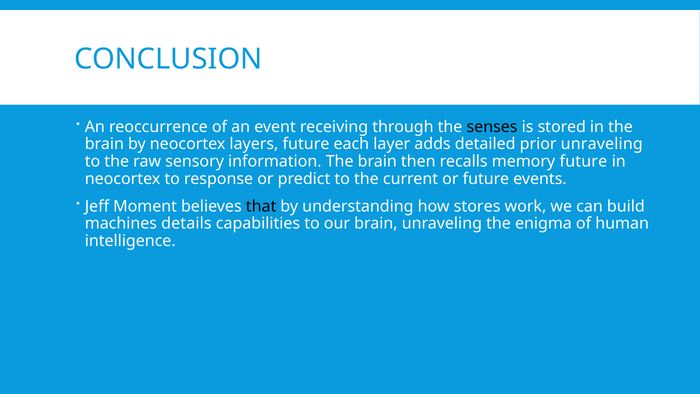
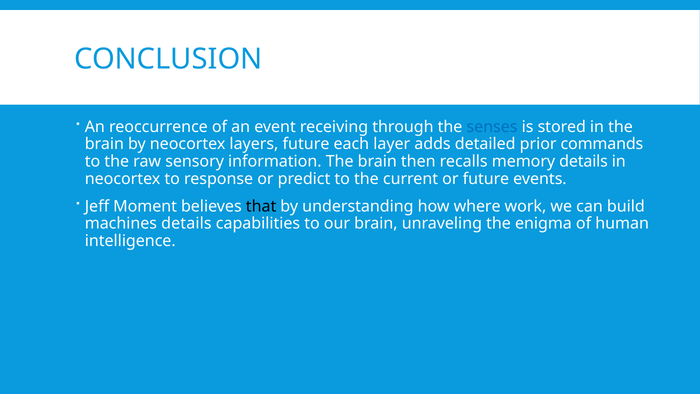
senses colour: black -> blue
prior unraveling: unraveling -> commands
memory future: future -> details
stores: stores -> where
